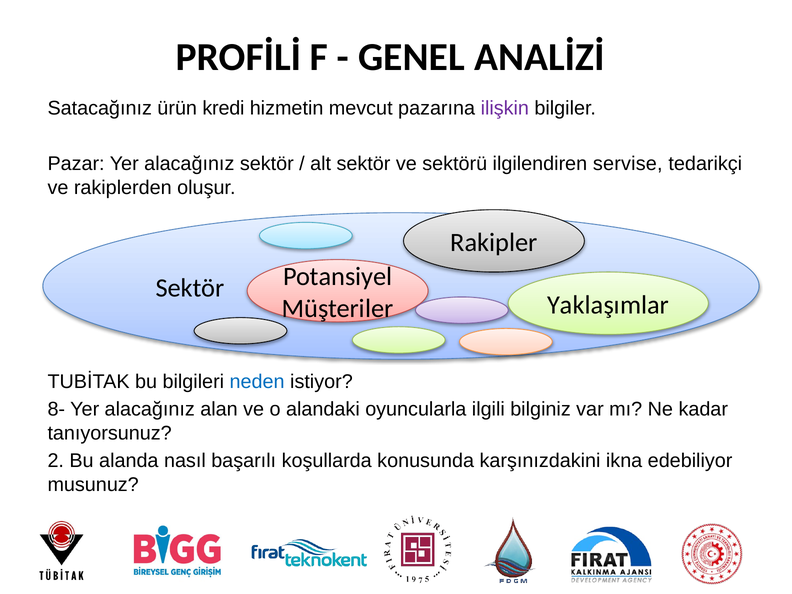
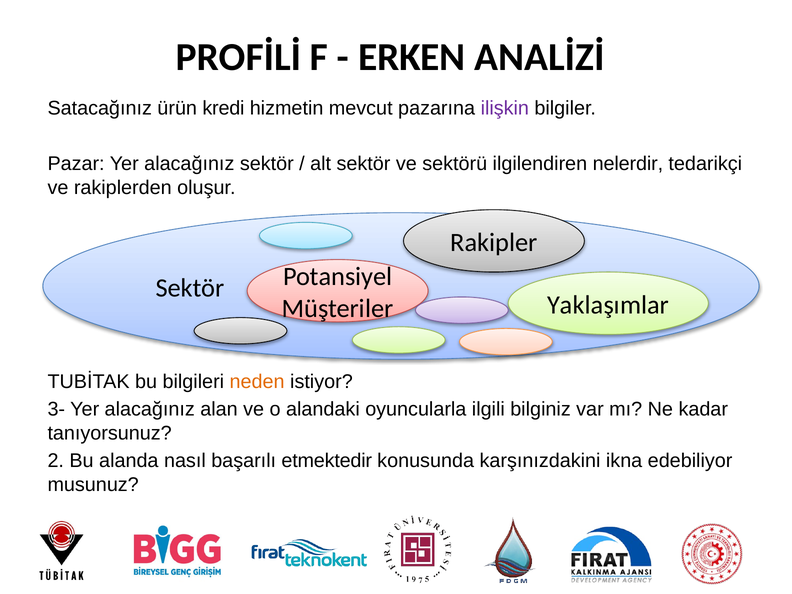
GENEL: GENEL -> ERKEN
servise: servise -> nelerdir
neden colour: blue -> orange
8-: 8- -> 3-
koşullarda: koşullarda -> etmektedir
